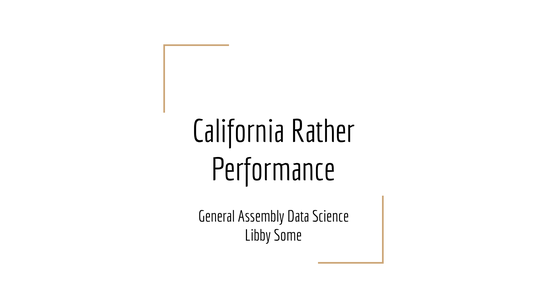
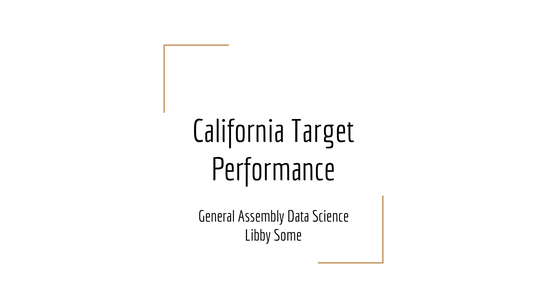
Rather: Rather -> Target
